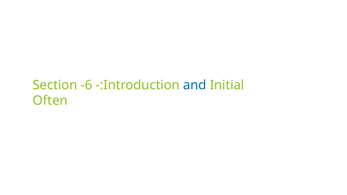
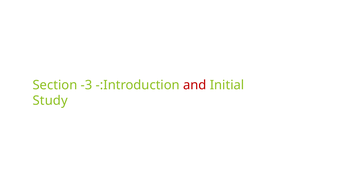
-6: -6 -> -3
and colour: blue -> red
Often: Often -> Study
